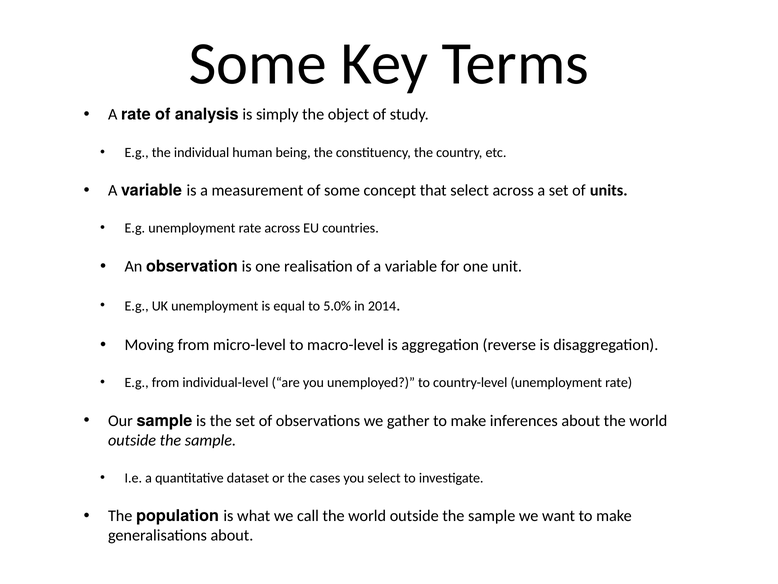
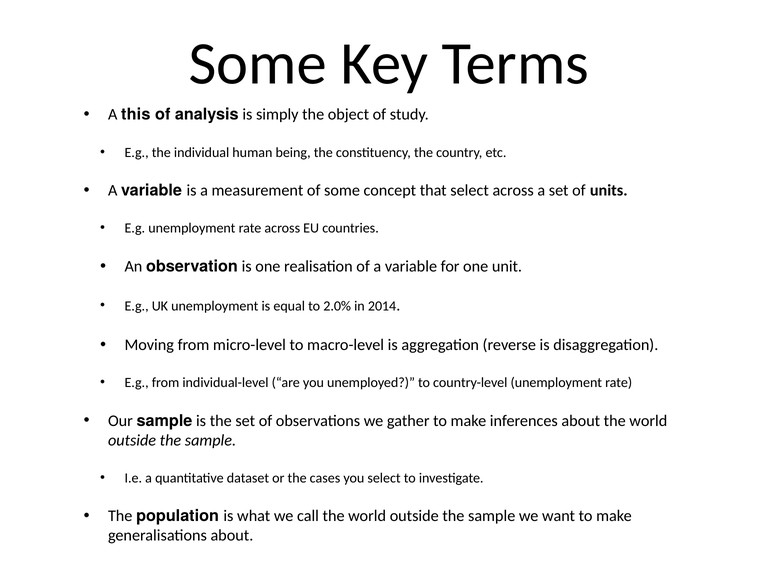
A rate: rate -> this
5.0%: 5.0% -> 2.0%
